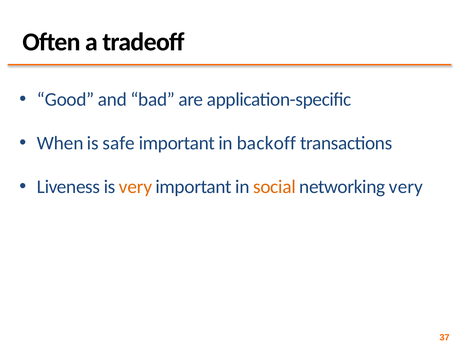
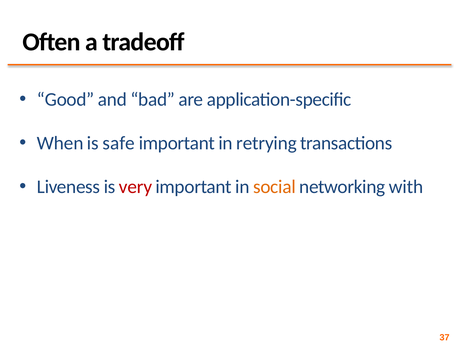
backoff: backoff -> retrying
very at (136, 187) colour: orange -> red
networking very: very -> with
